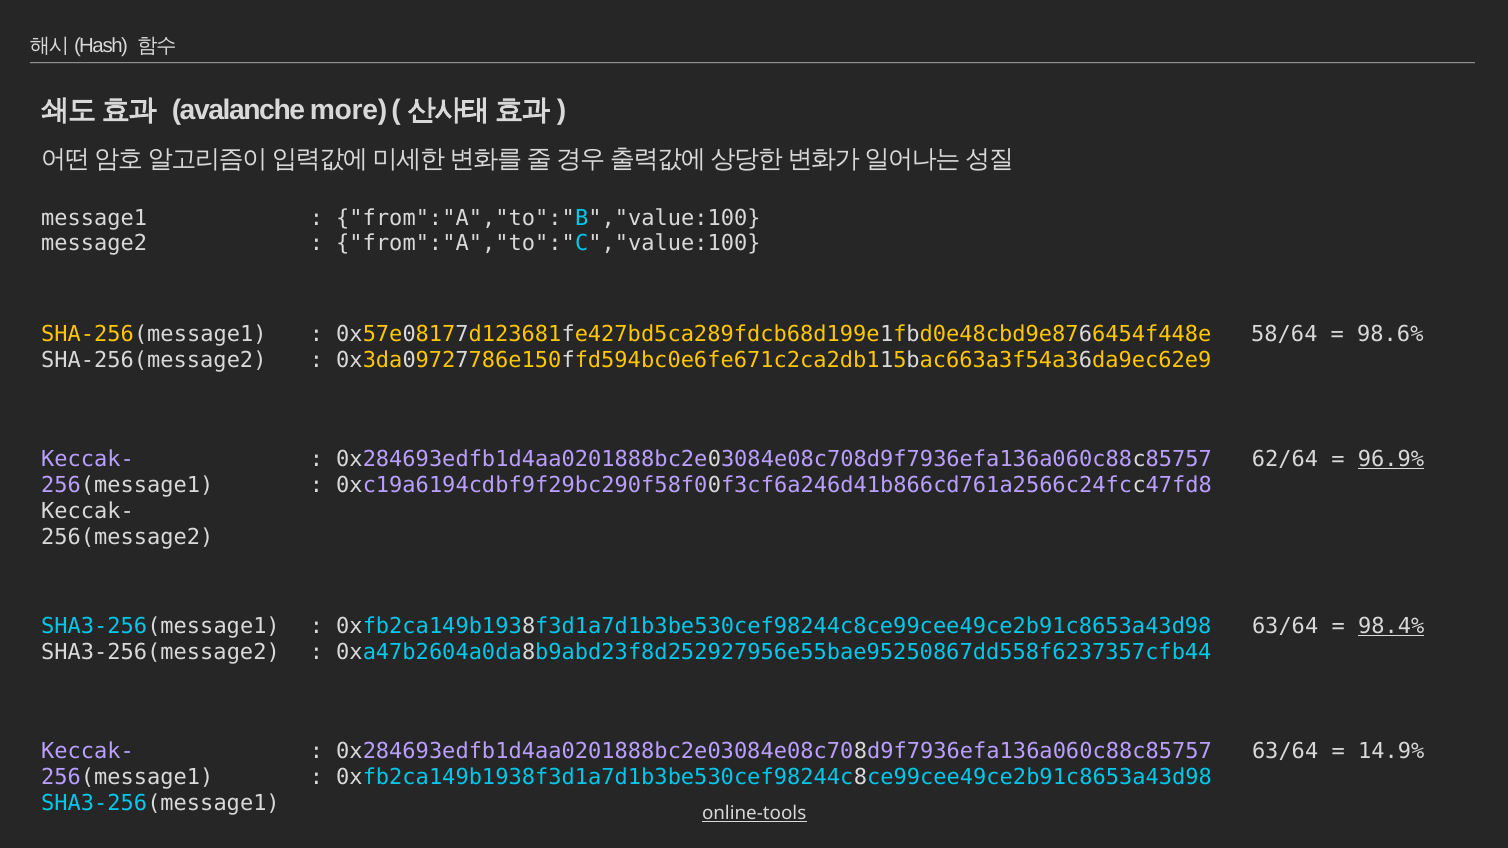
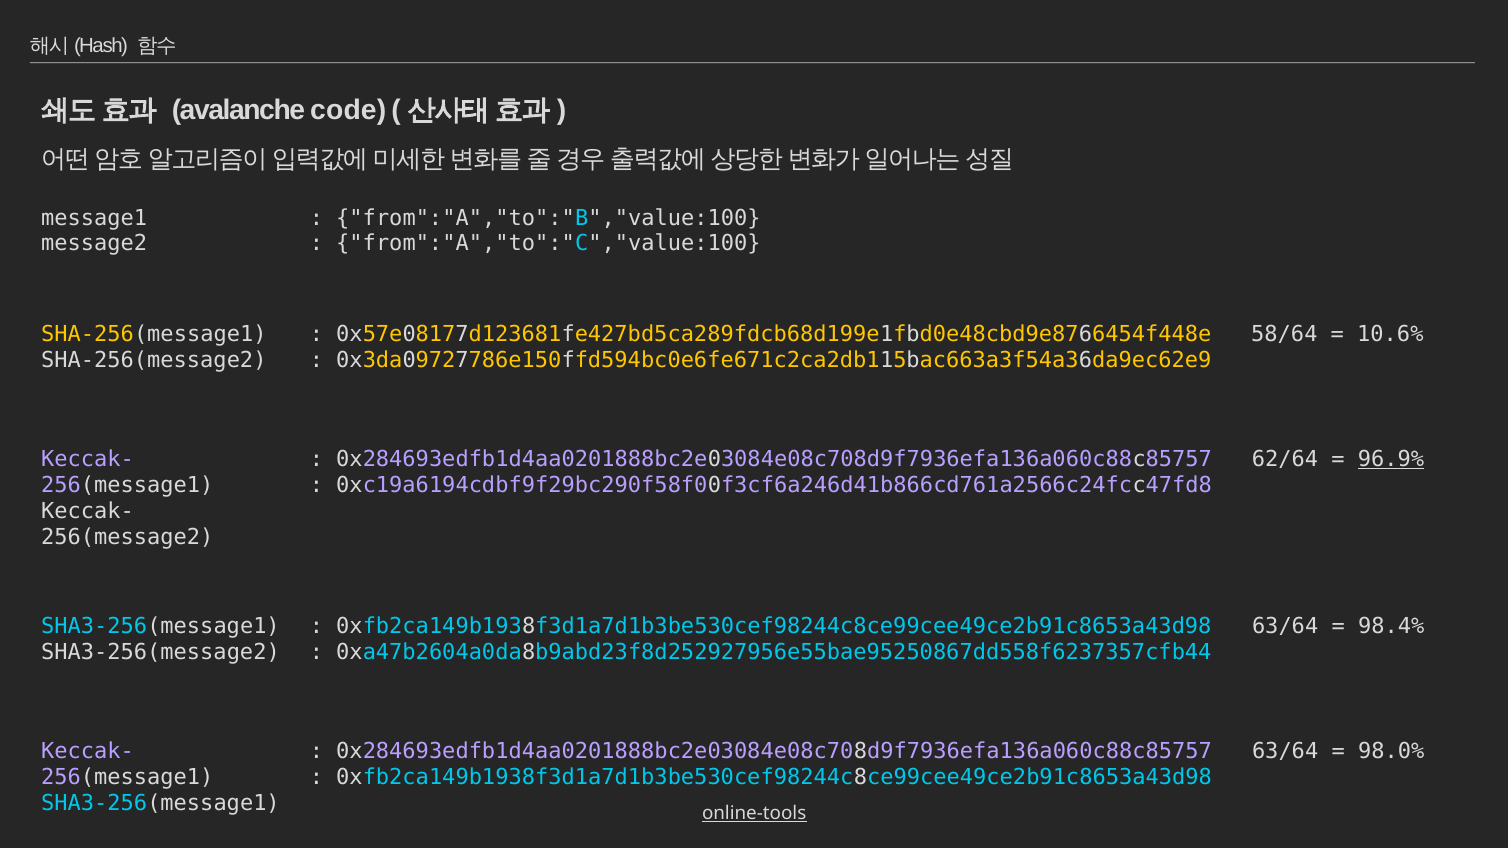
more: more -> code
98.6%: 98.6% -> 10.6%
98.4% underline: present -> none
14.9%: 14.9% -> 98.0%
